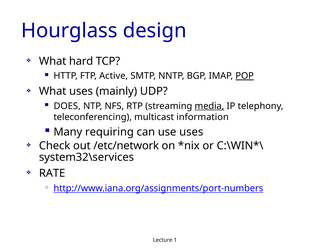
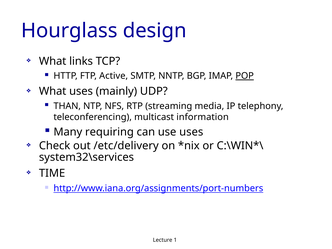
hard: hard -> links
DOES: DOES -> THAN
media underline: present -> none
/etc/network: /etc/network -> /etc/delivery
RATE: RATE -> TIME
